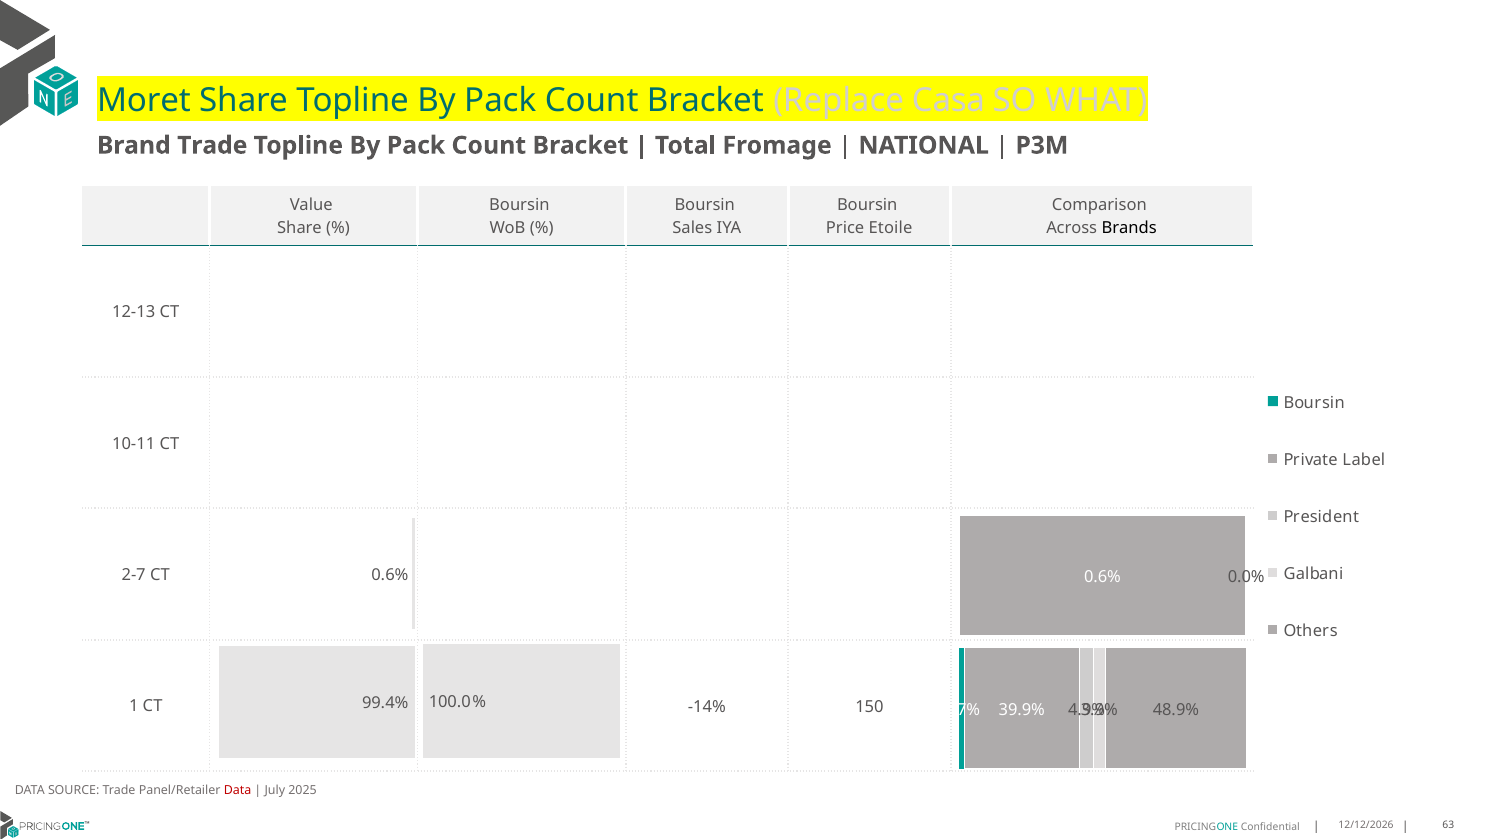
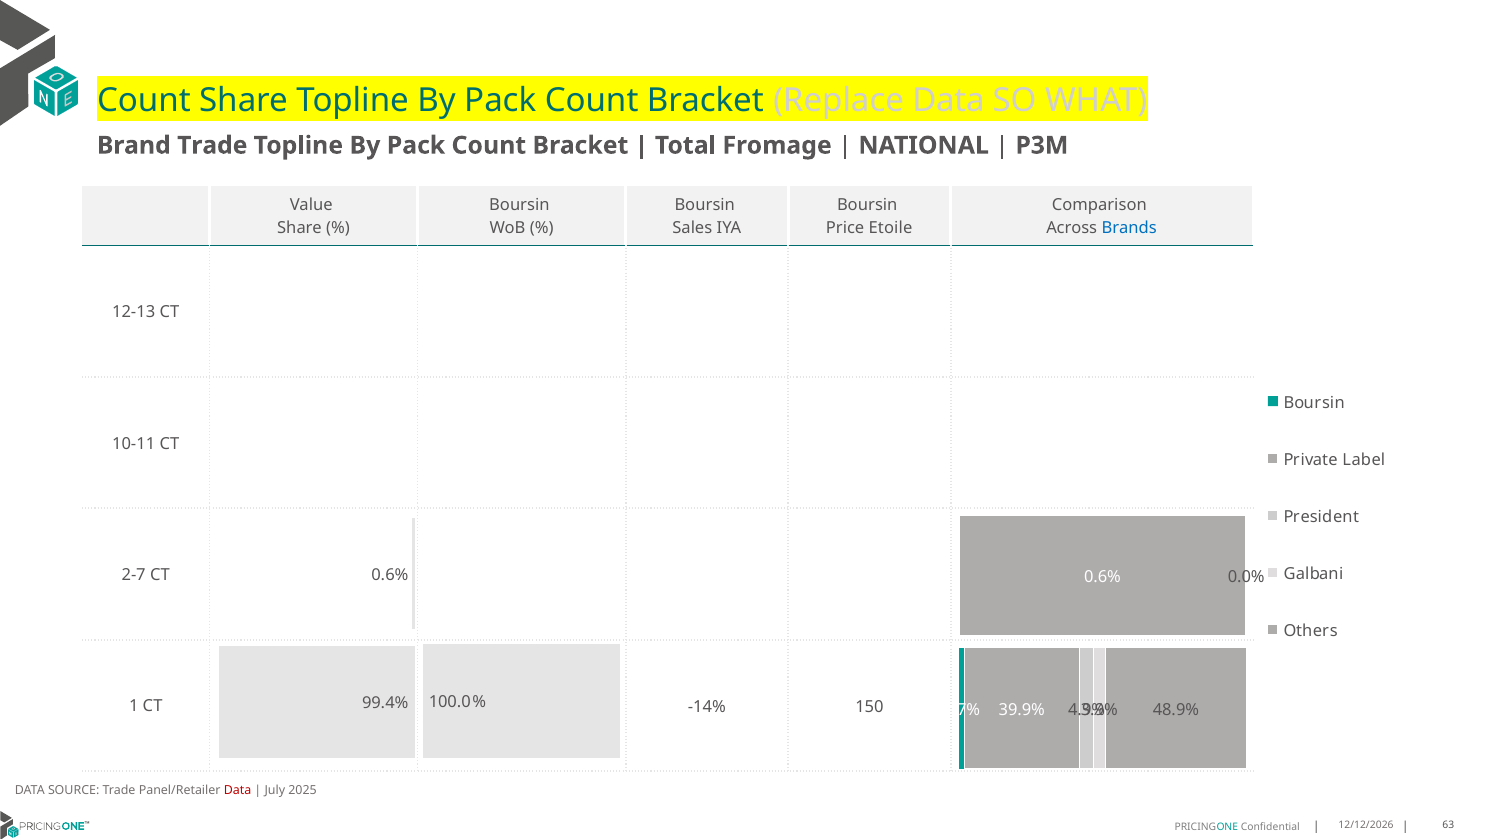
Moret at (144, 100): Moret -> Count
Replace Casa: Casa -> Data
Brands colour: black -> blue
